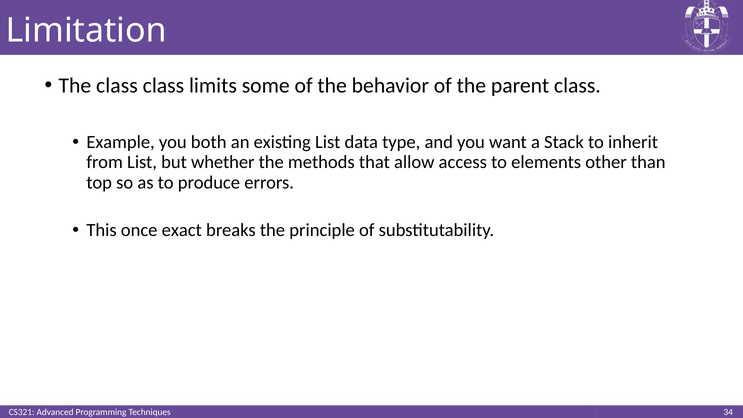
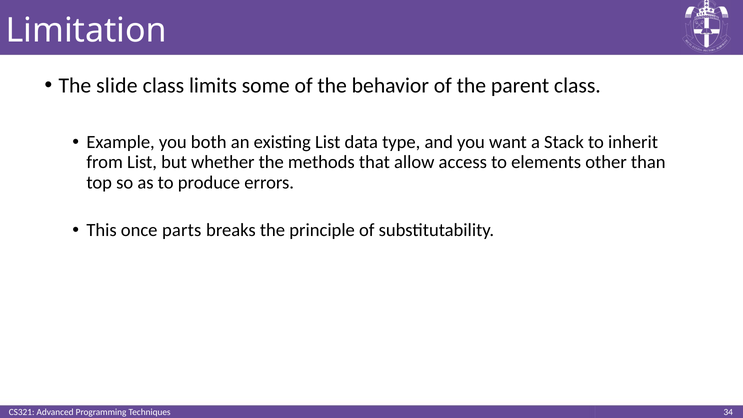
The class: class -> slide
exact: exact -> parts
